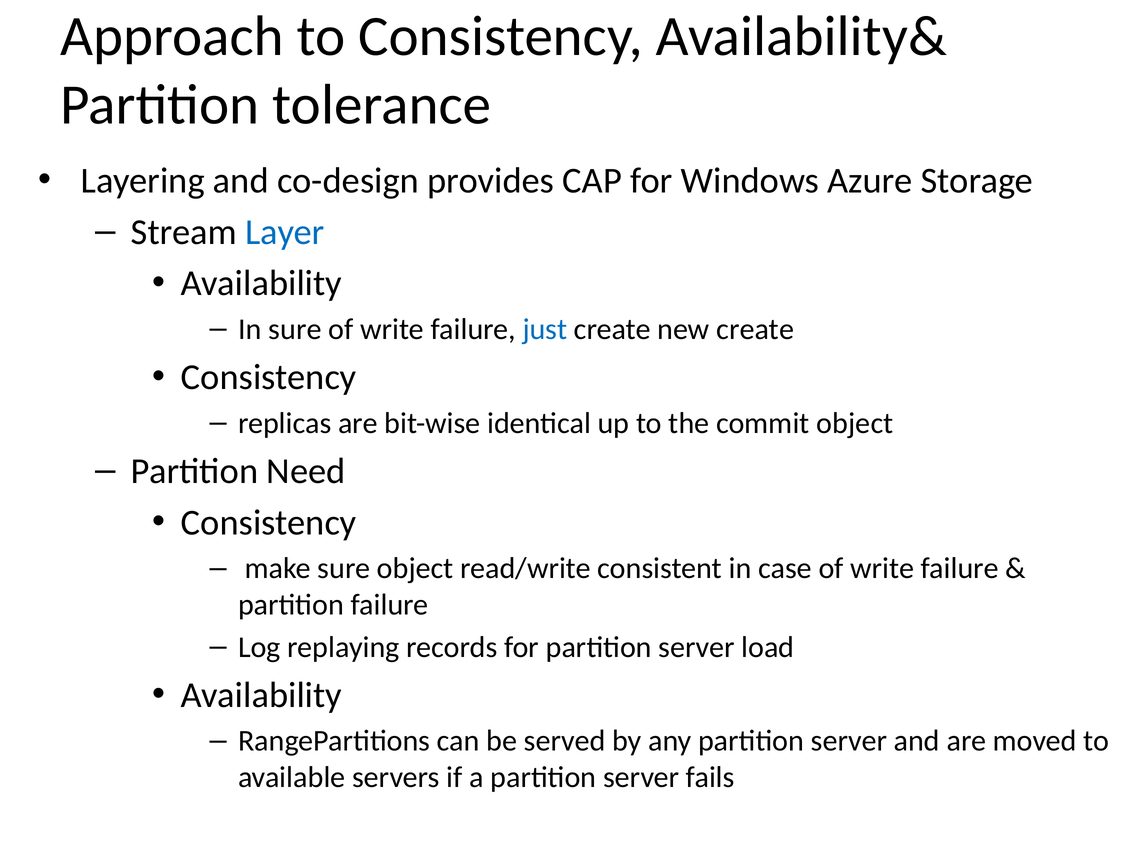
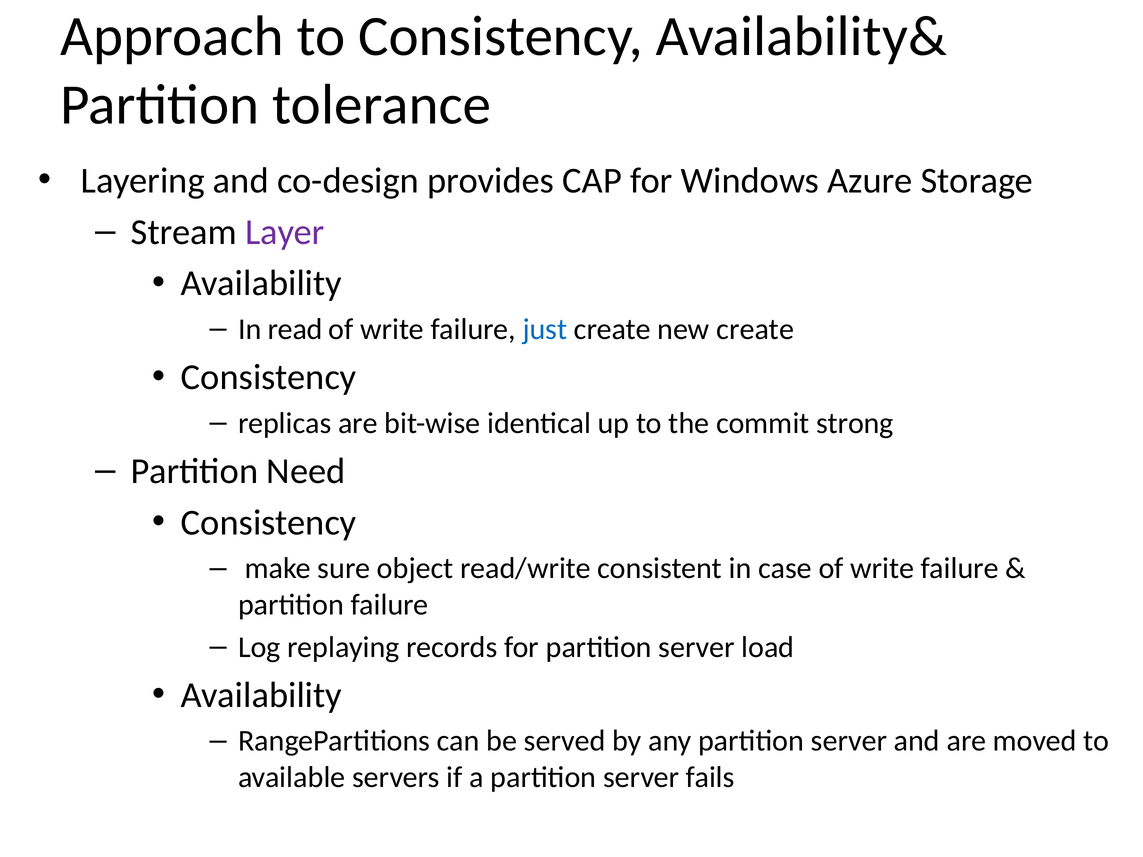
Layer colour: blue -> purple
In sure: sure -> read
commit object: object -> strong
